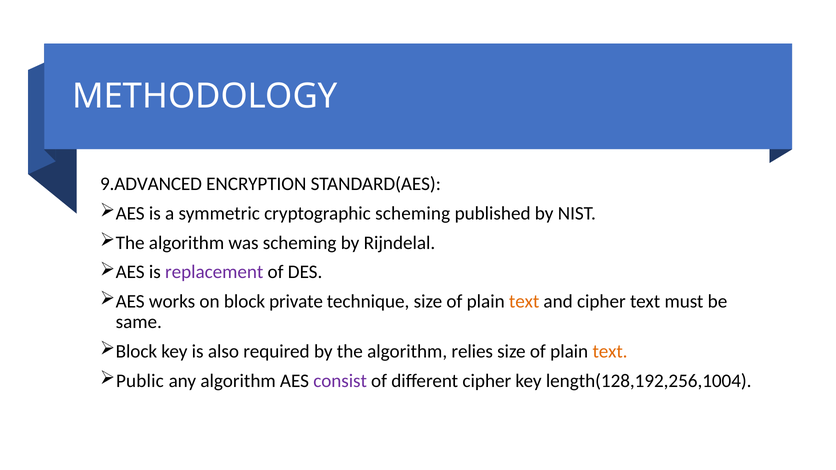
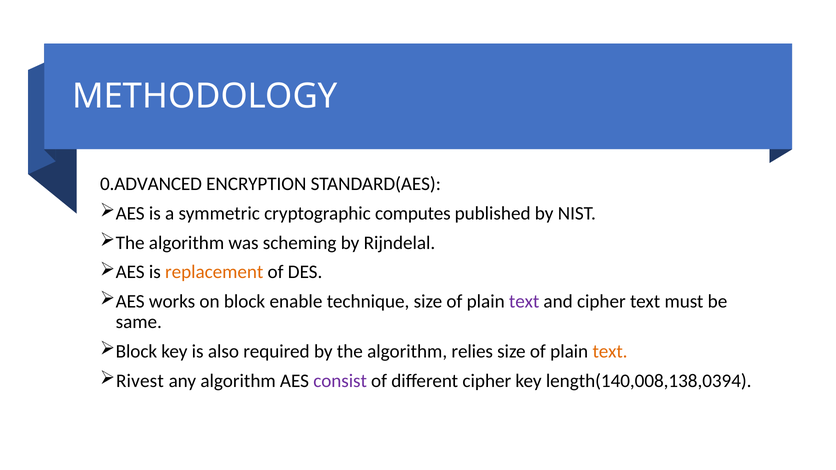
9.ADVANCED: 9.ADVANCED -> 0.ADVANCED
cryptographic scheming: scheming -> computes
replacement colour: purple -> orange
private: private -> enable
text at (524, 302) colour: orange -> purple
Public: Public -> Rivest
length(128,192,256,1004: length(128,192,256,1004 -> length(140,008,138,0394
